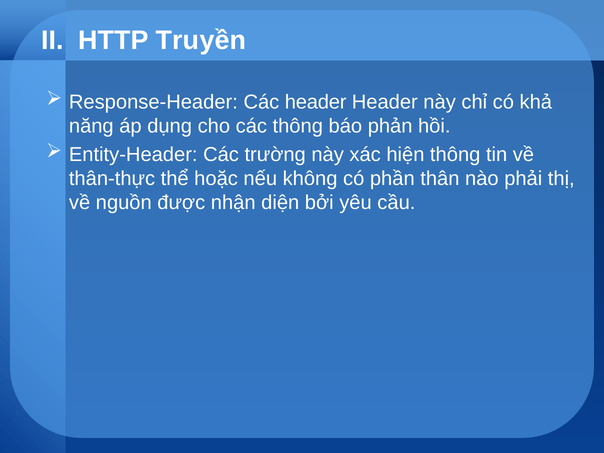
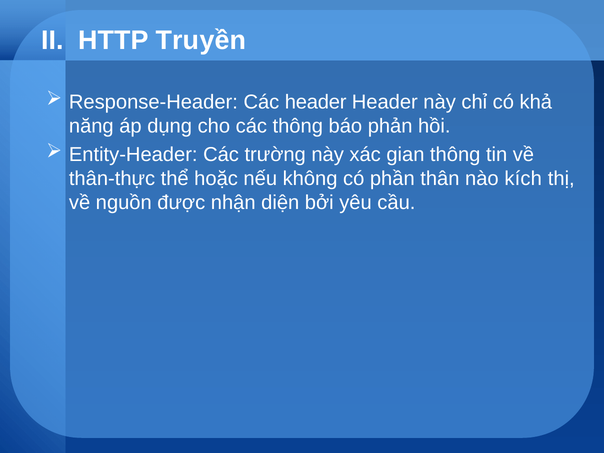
hiện: hiện -> gian
phải: phải -> kích
